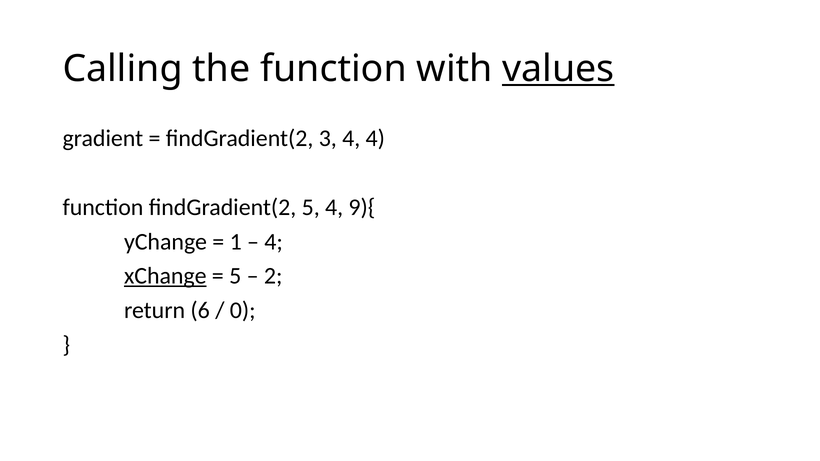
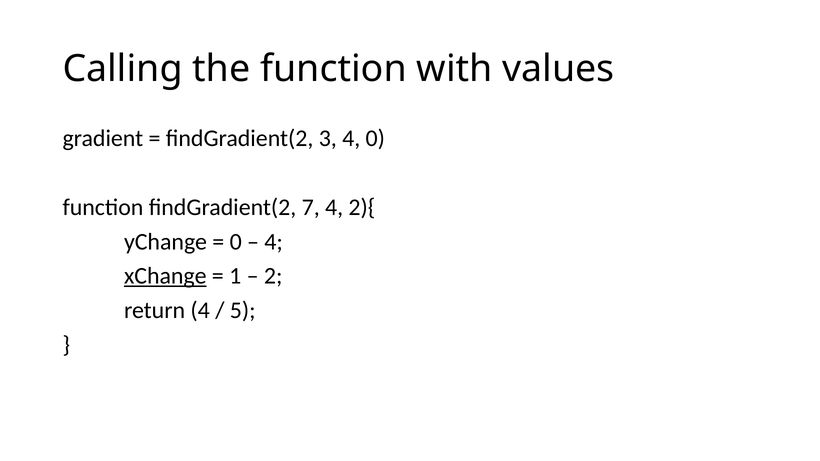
values underline: present -> none
4 4: 4 -> 0
findGradient(2 5: 5 -> 7
9){: 9){ -> 2){
1 at (236, 242): 1 -> 0
5 at (235, 276): 5 -> 1
return 6: 6 -> 4
0: 0 -> 5
